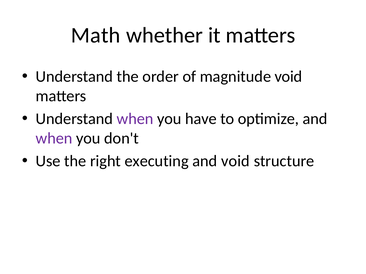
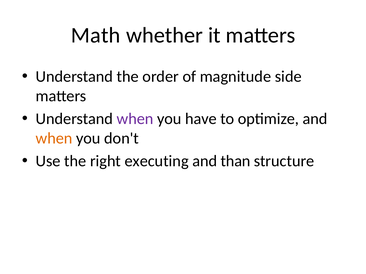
magnitude void: void -> side
when at (54, 139) colour: purple -> orange
and void: void -> than
